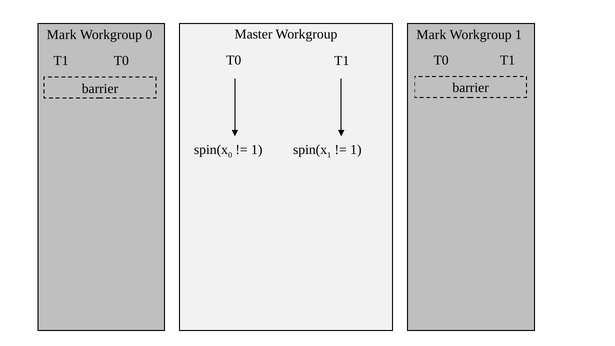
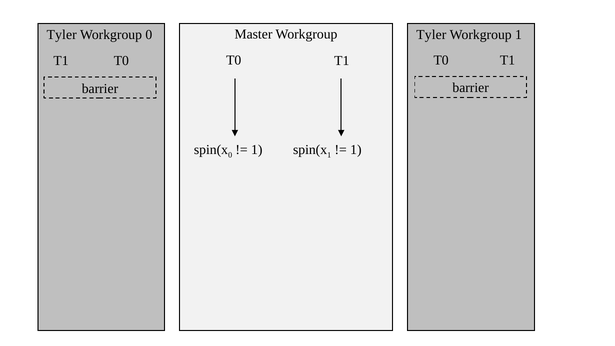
Mark at (62, 35): Mark -> Tyler
0 Mark: Mark -> Tyler
